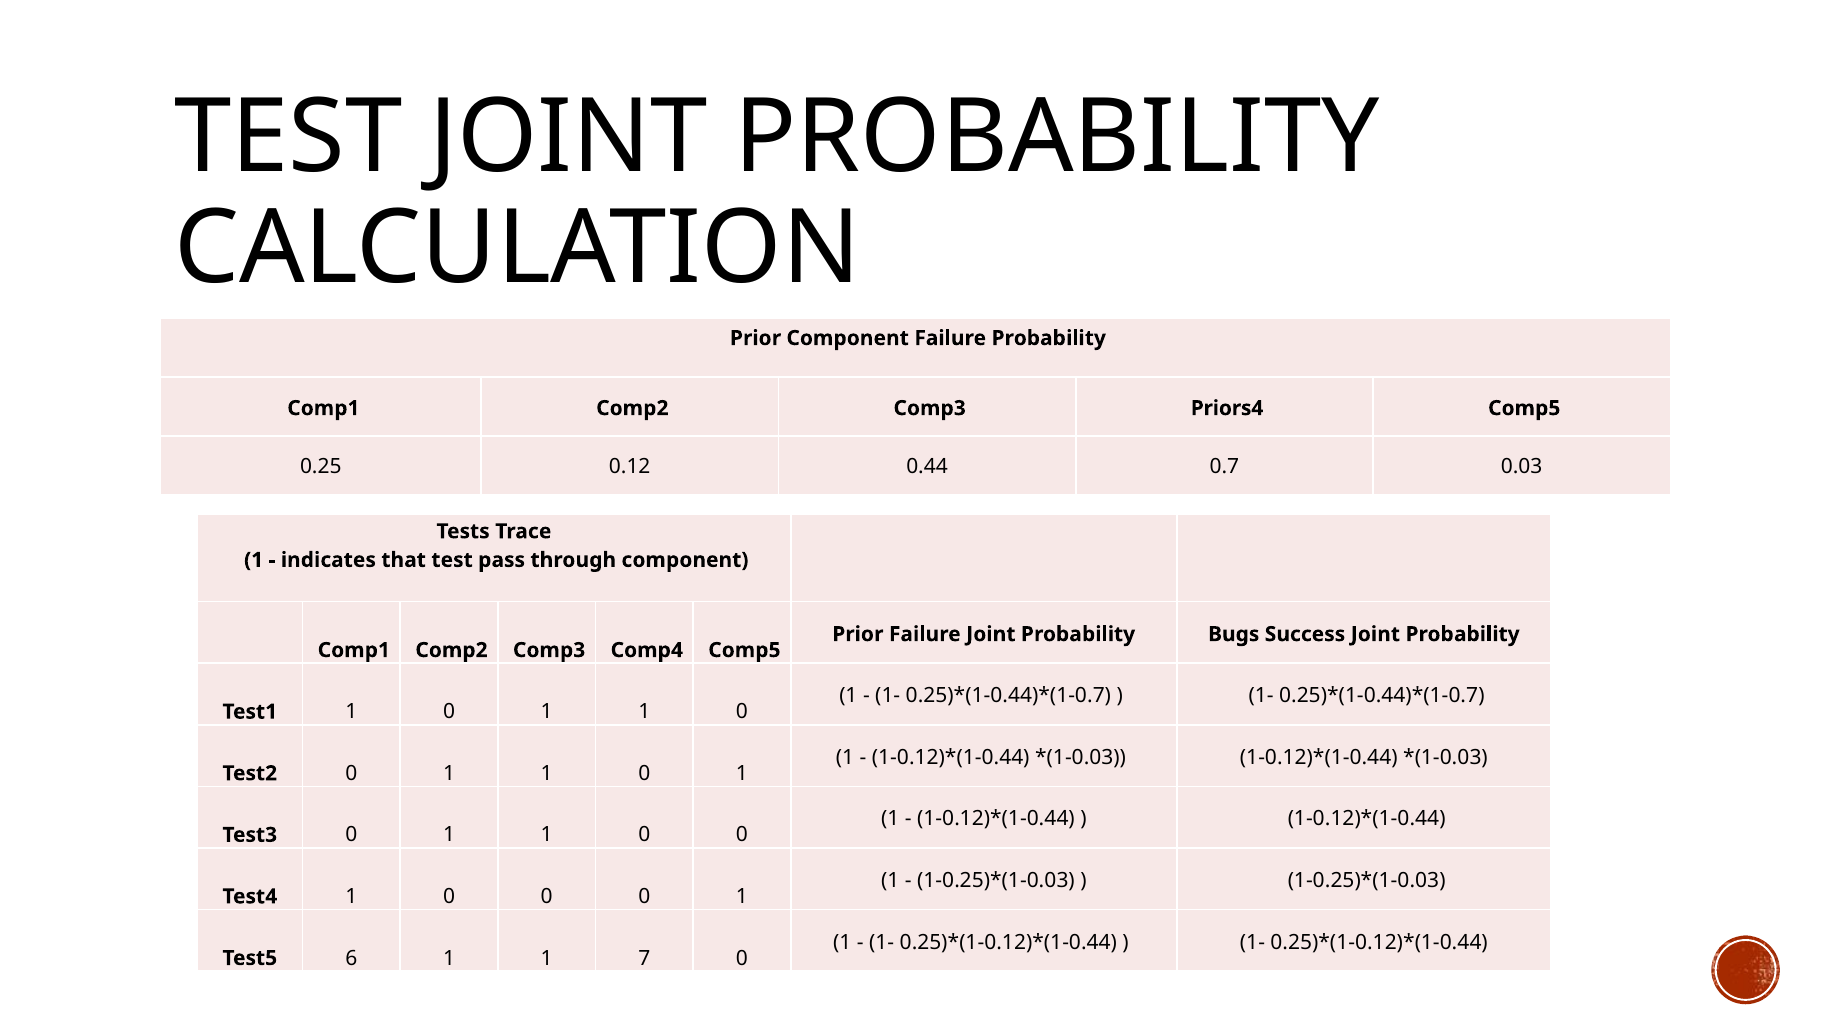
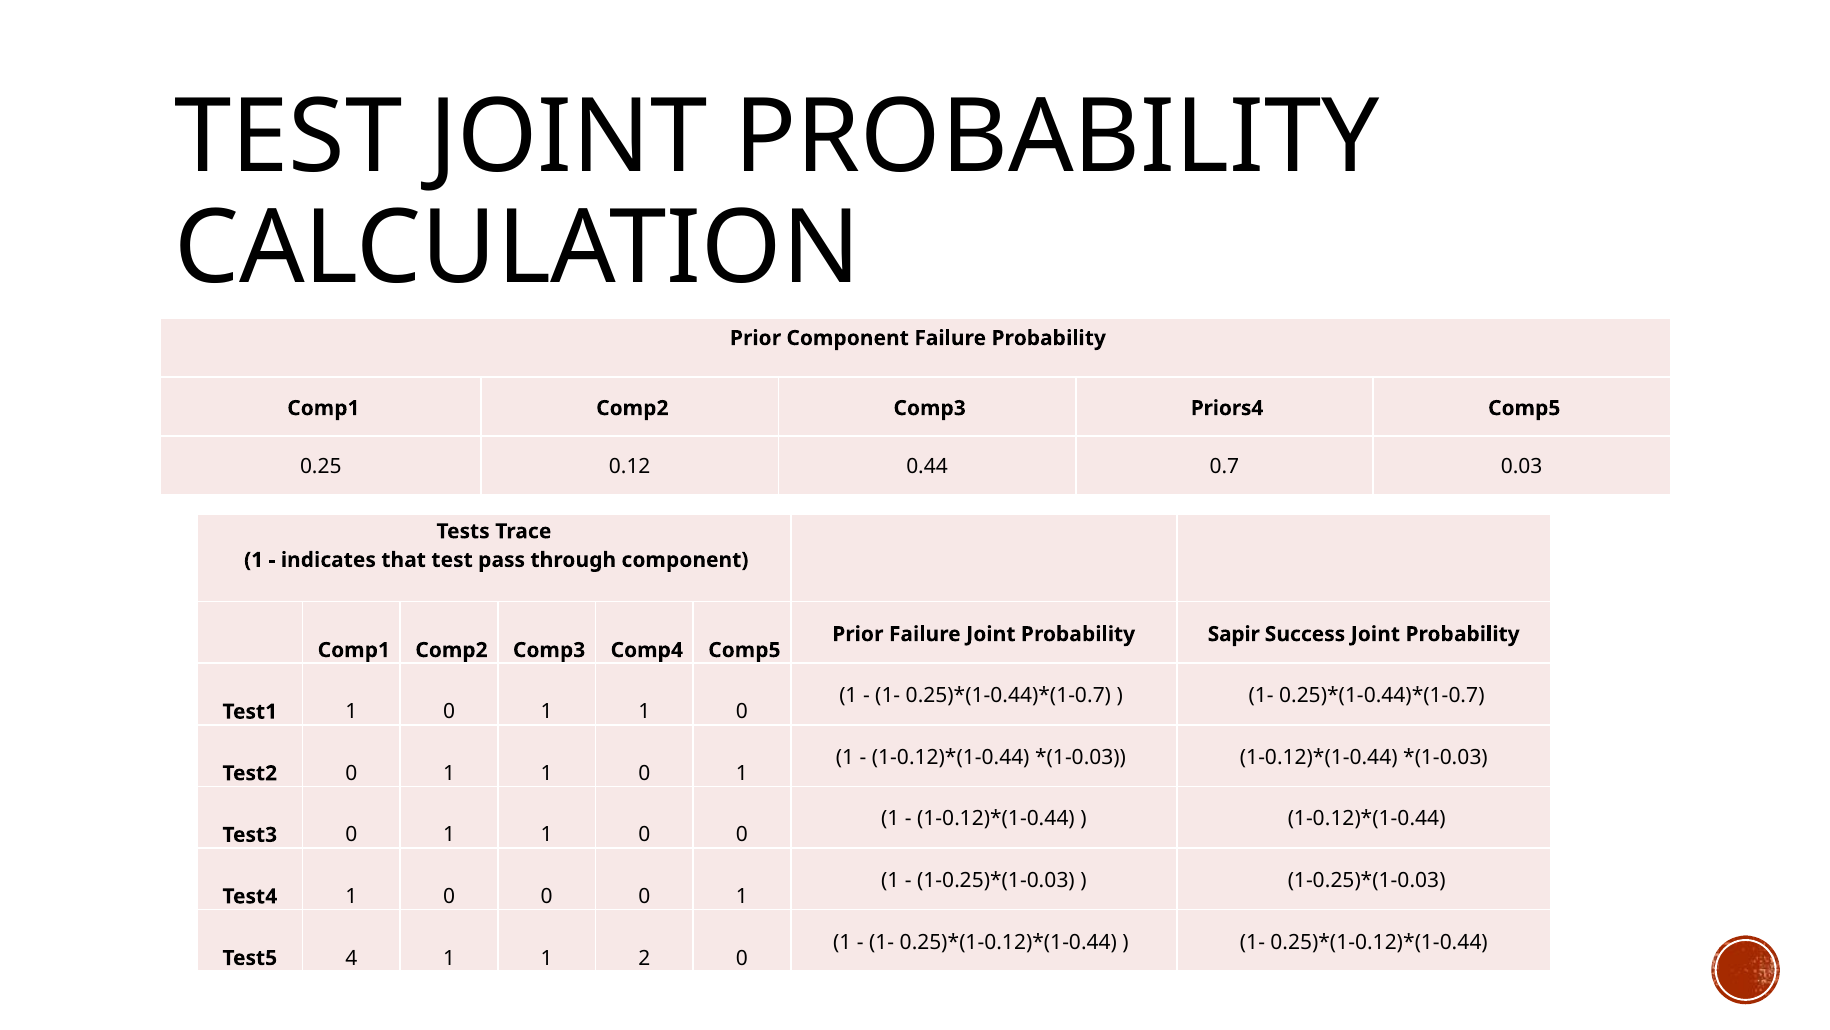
Bugs: Bugs -> Sapir
6: 6 -> 4
7: 7 -> 2
